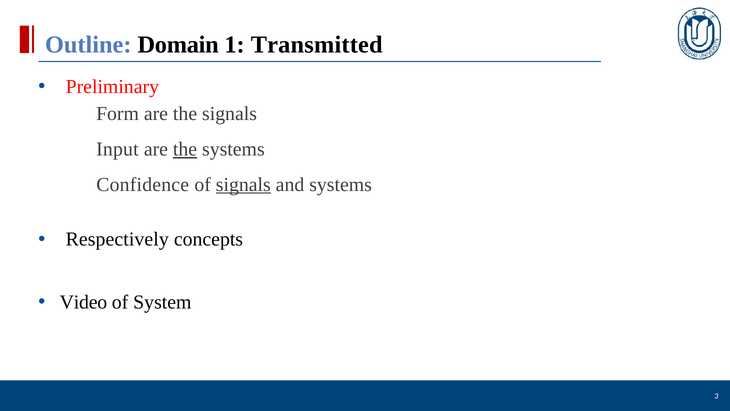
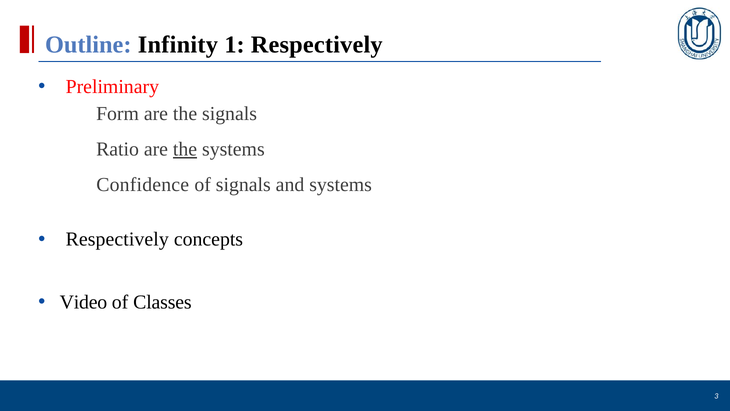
Domain: Domain -> Infinity
1 Transmitted: Transmitted -> Respectively
Input: Input -> Ratio
signals at (243, 184) underline: present -> none
System: System -> Classes
